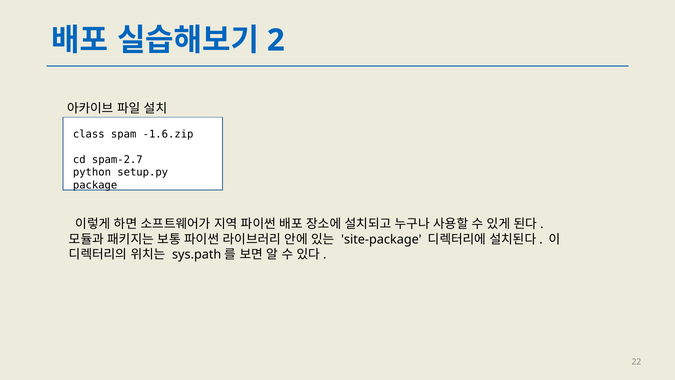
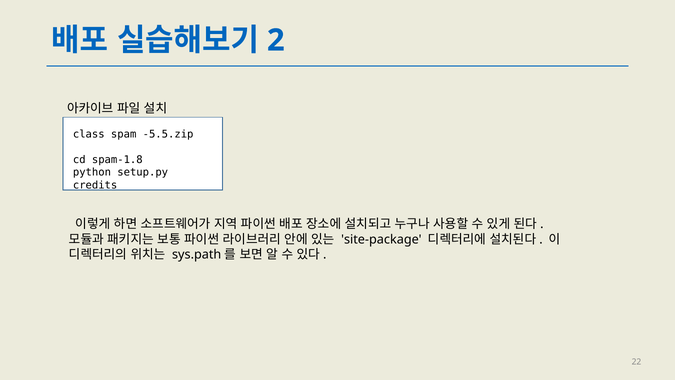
-1.6.zip: -1.6.zip -> -5.5.zip
spam-2.7: spam-2.7 -> spam-1.8
package: package -> credits
